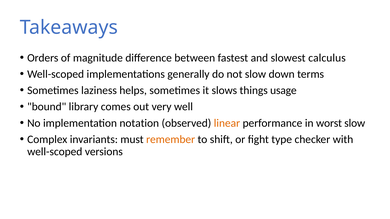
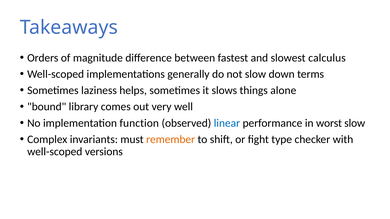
usage: usage -> alone
notation: notation -> function
linear colour: orange -> blue
